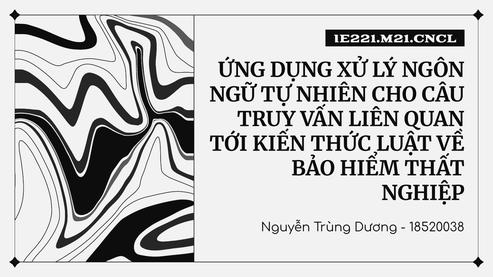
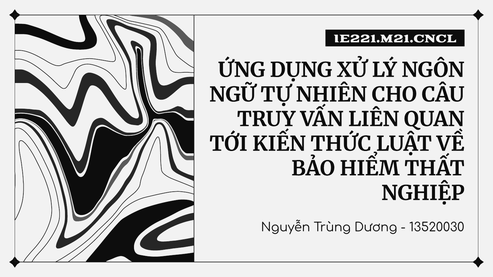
18520038: 18520038 -> 13520030
